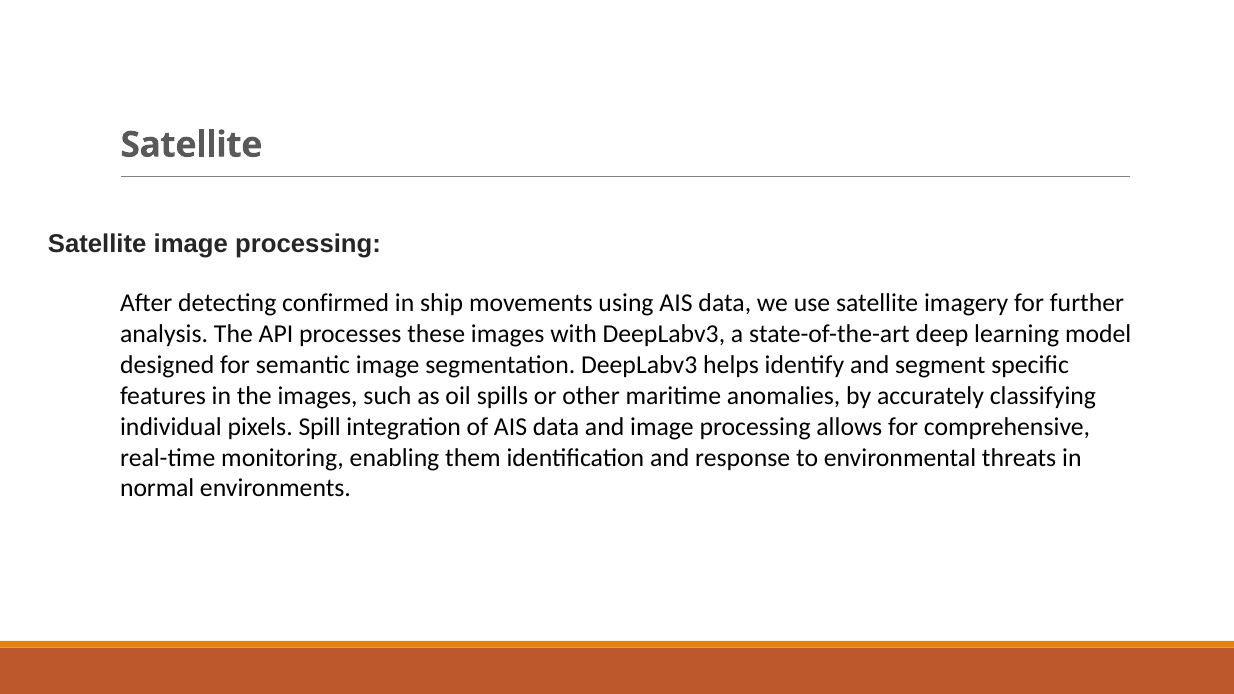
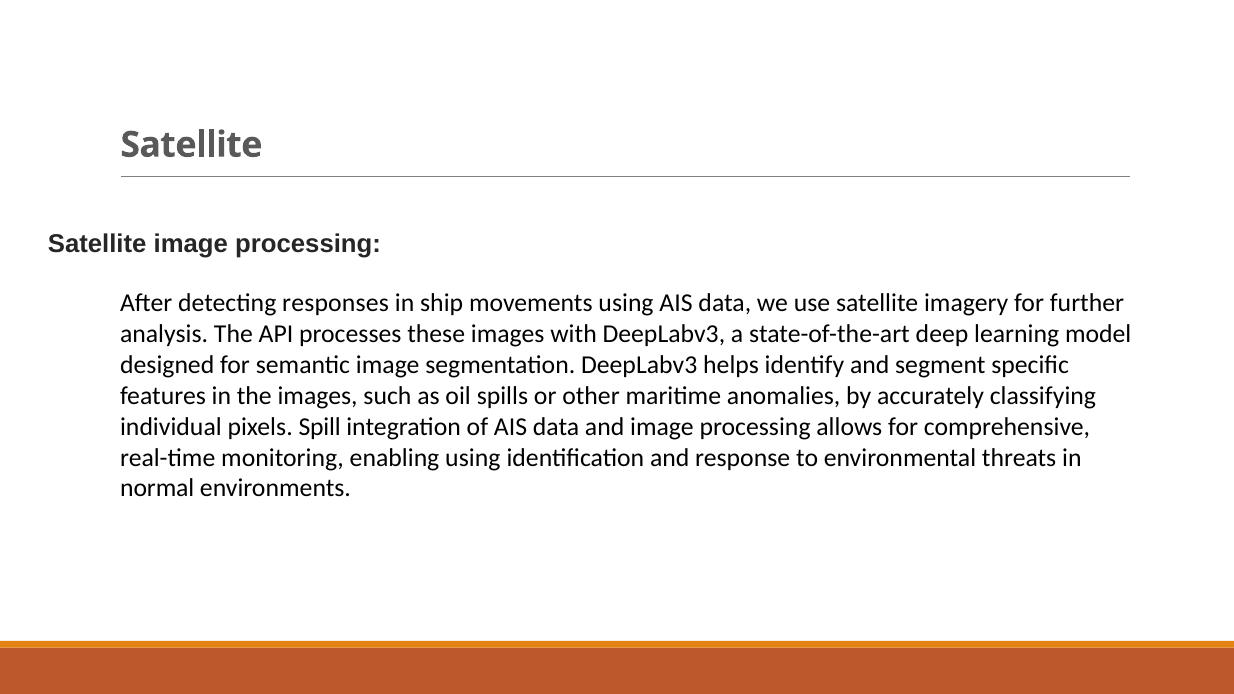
confirmed: confirmed -> responses
enabling them: them -> using
